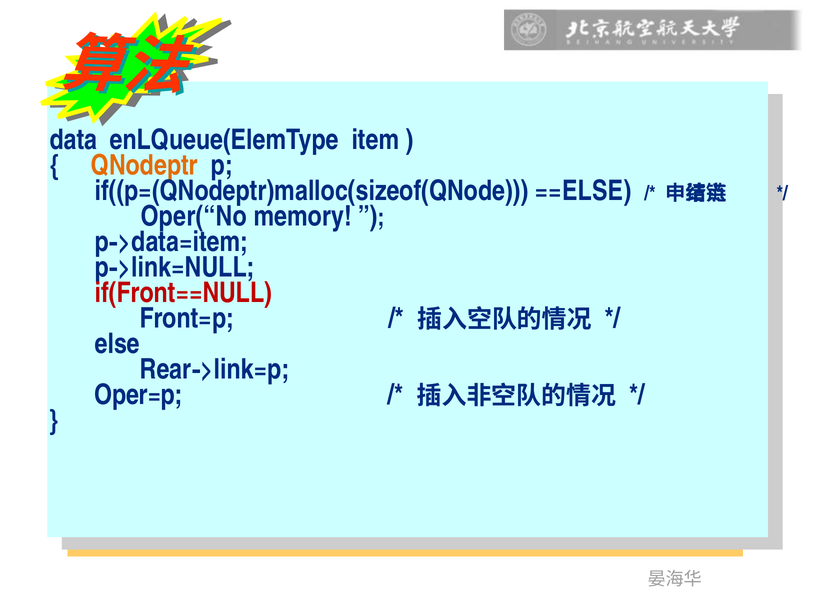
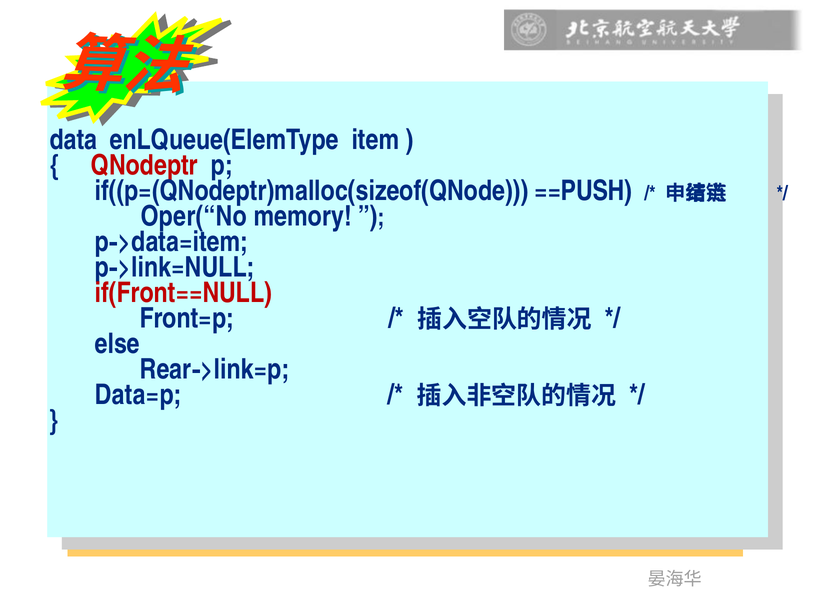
QNodeptr colour: orange -> red
==ELSE: ==ELSE -> ==PUSH
Oper=p: Oper=p -> Data=p
